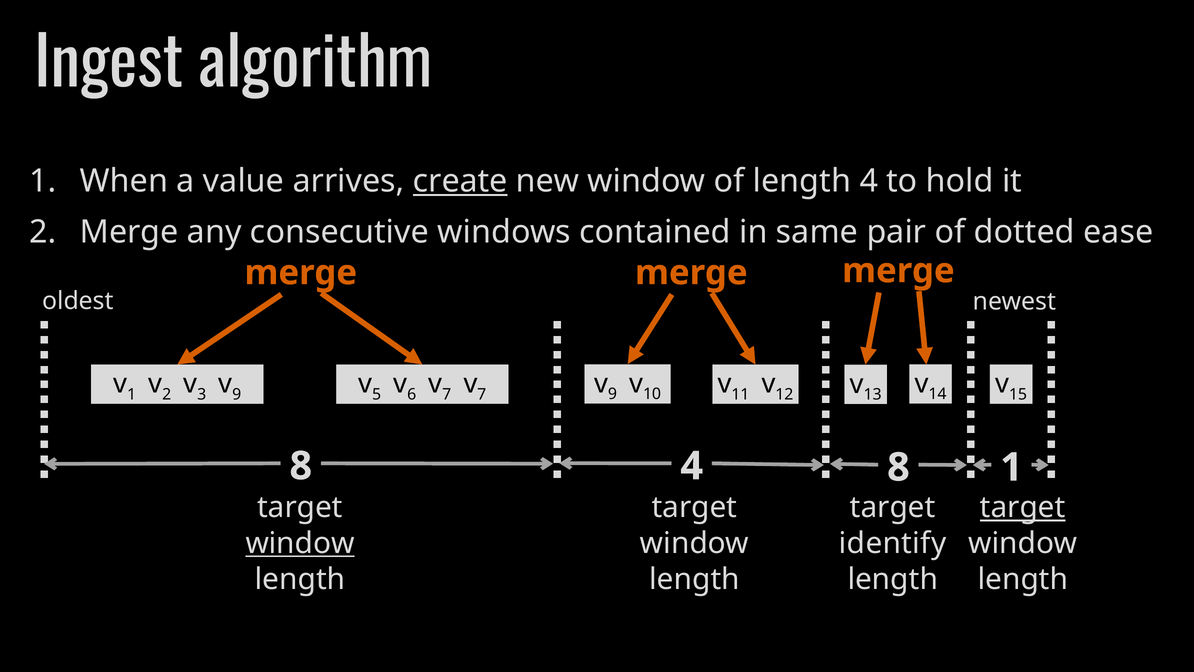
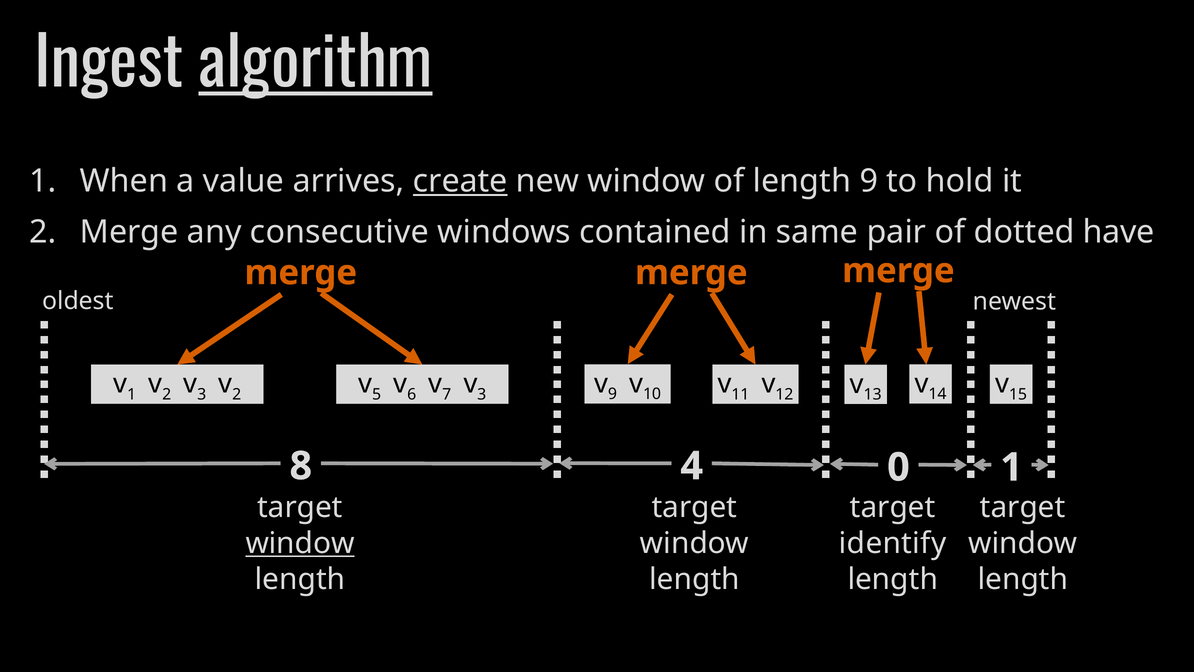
algorithm underline: none -> present
length 4: 4 -> 9
ease: ease -> have
9 at (237, 394): 9 -> 2
7 at (482, 394): 7 -> 3
4 8: 8 -> 0
target at (1023, 507) underline: present -> none
